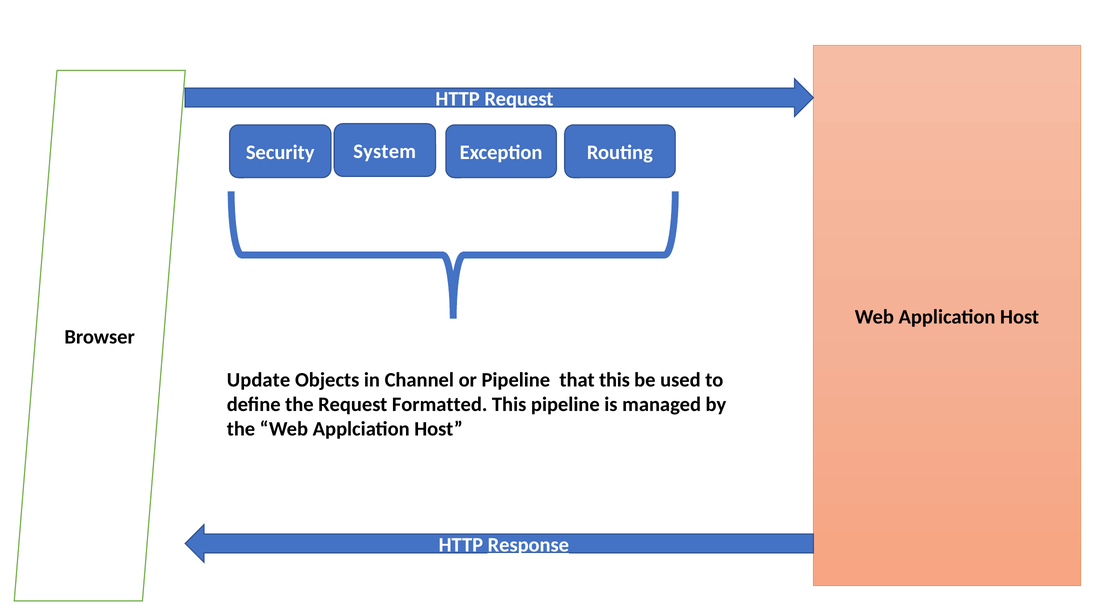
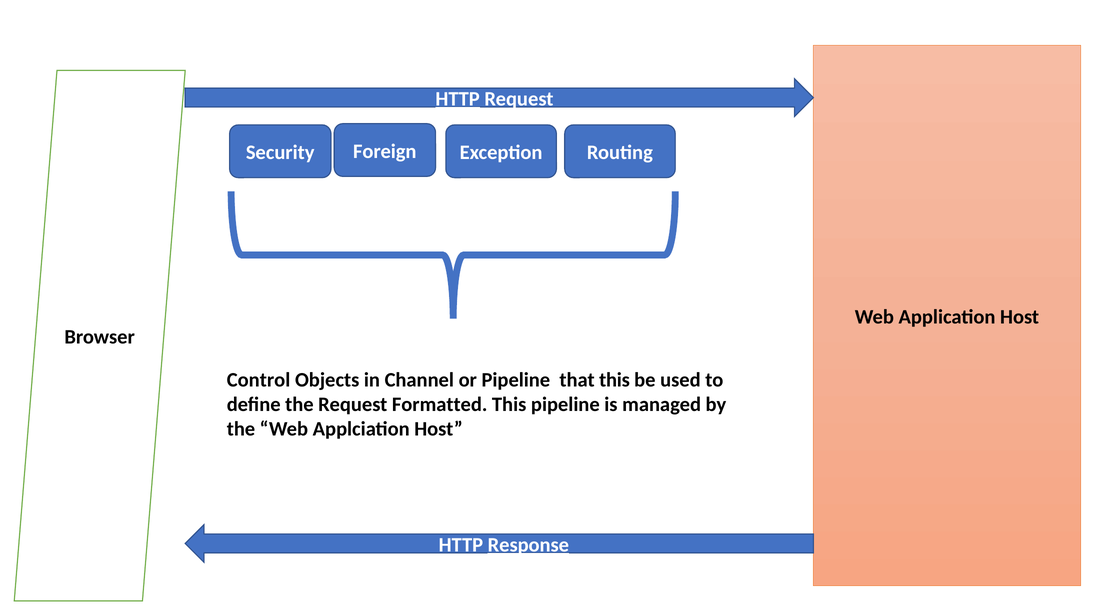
HTTP at (458, 99) underline: none -> present
System: System -> Foreign
Update: Update -> Control
